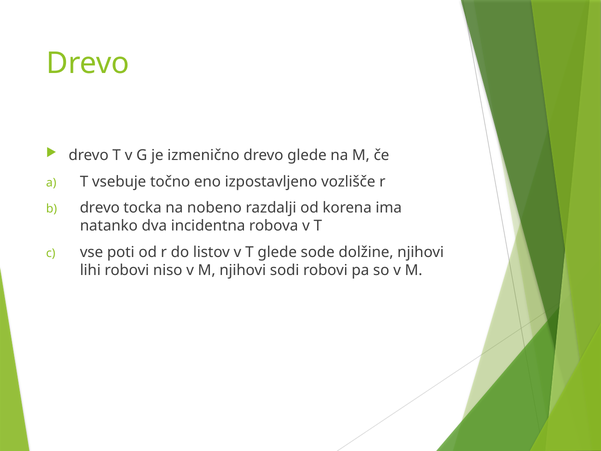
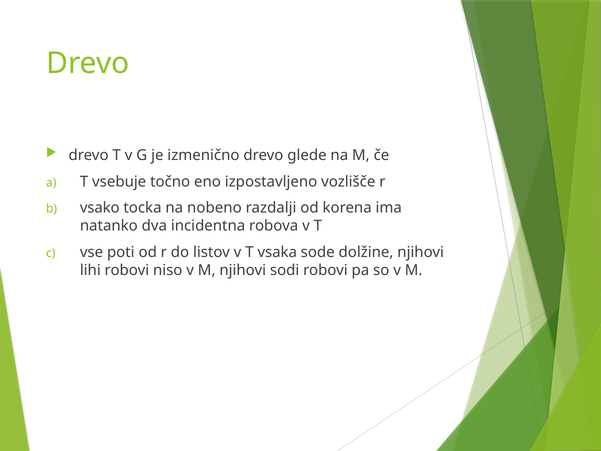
drevo at (100, 208): drevo -> vsako
T glede: glede -> vsaka
